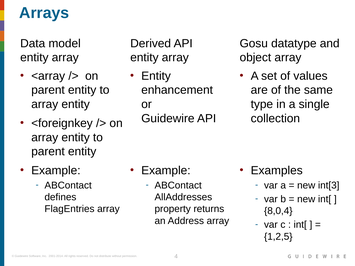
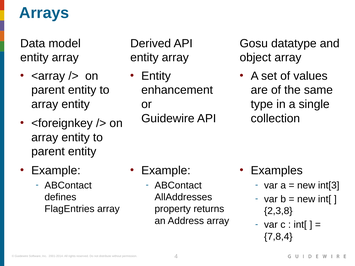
8,0,4: 8,0,4 -> 2,3,8
1,2,5: 1,2,5 -> 7,8,4
